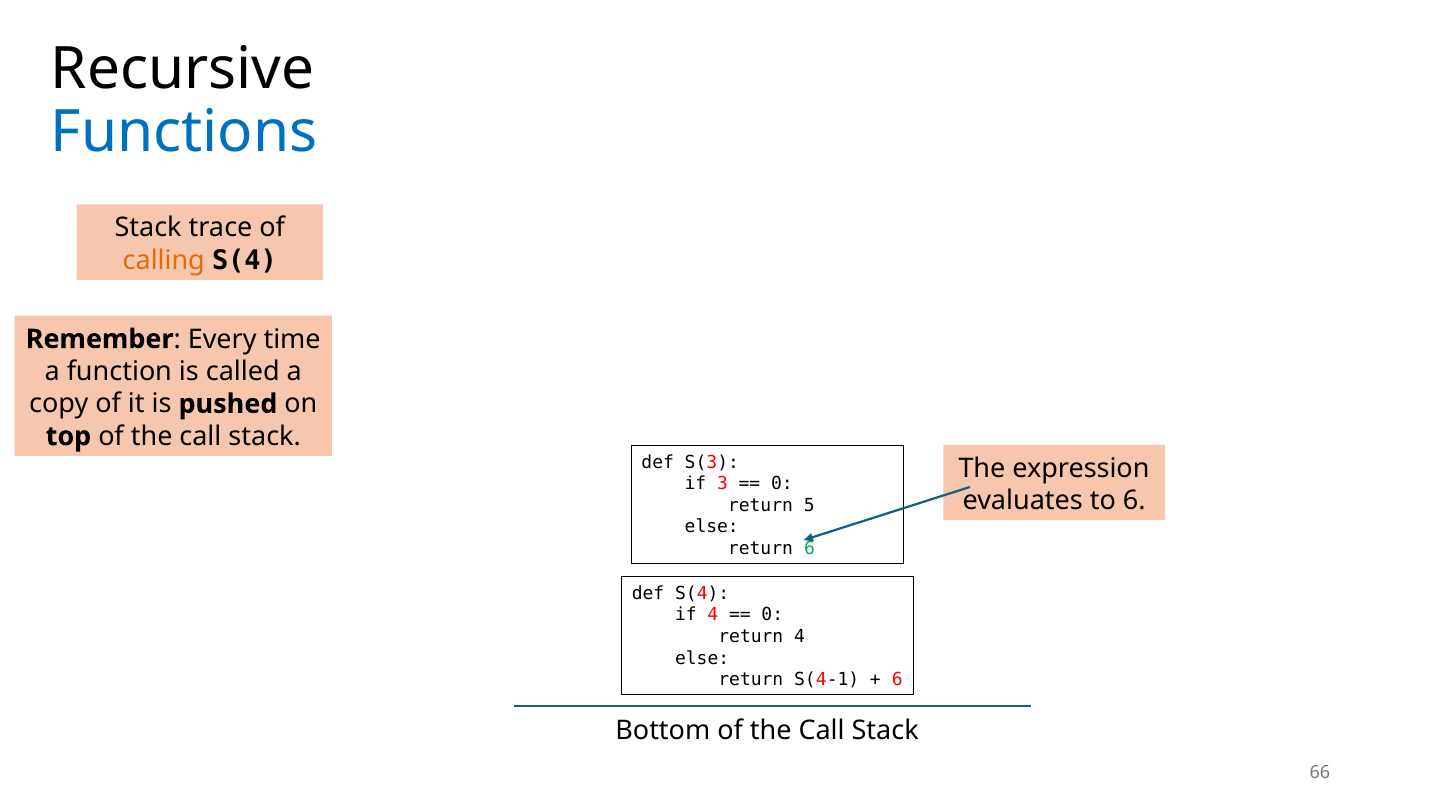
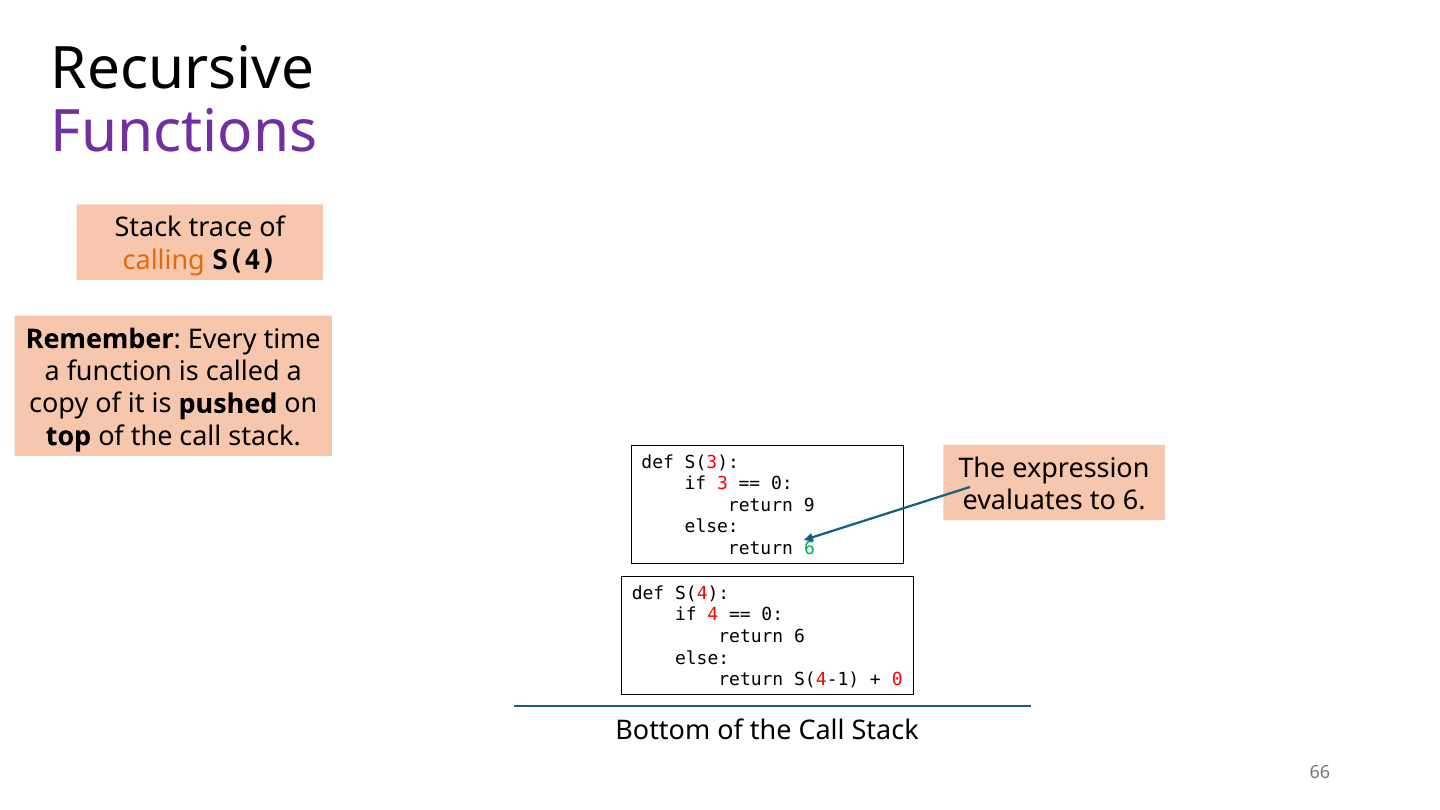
Functions colour: blue -> purple
5: 5 -> 9
4 at (800, 637): 4 -> 6
6 at (897, 680): 6 -> 0
